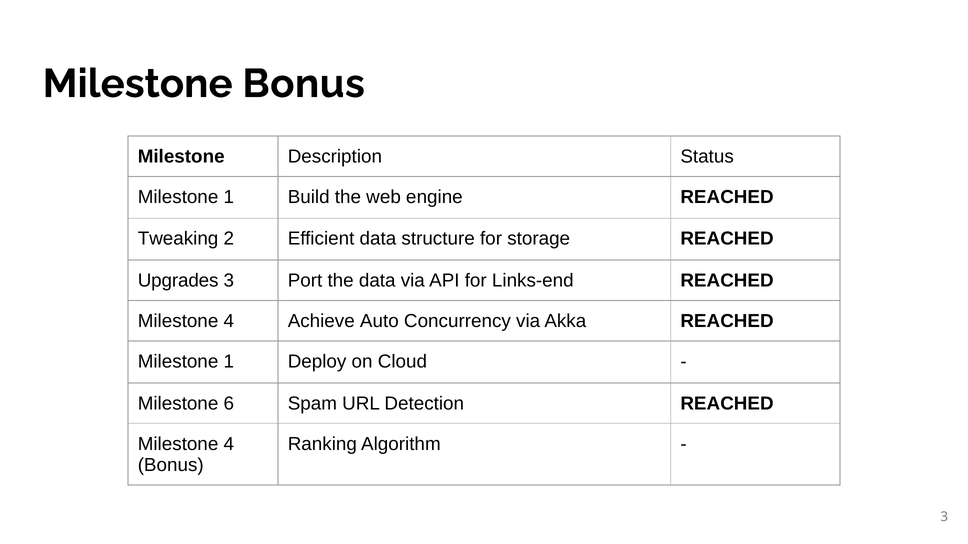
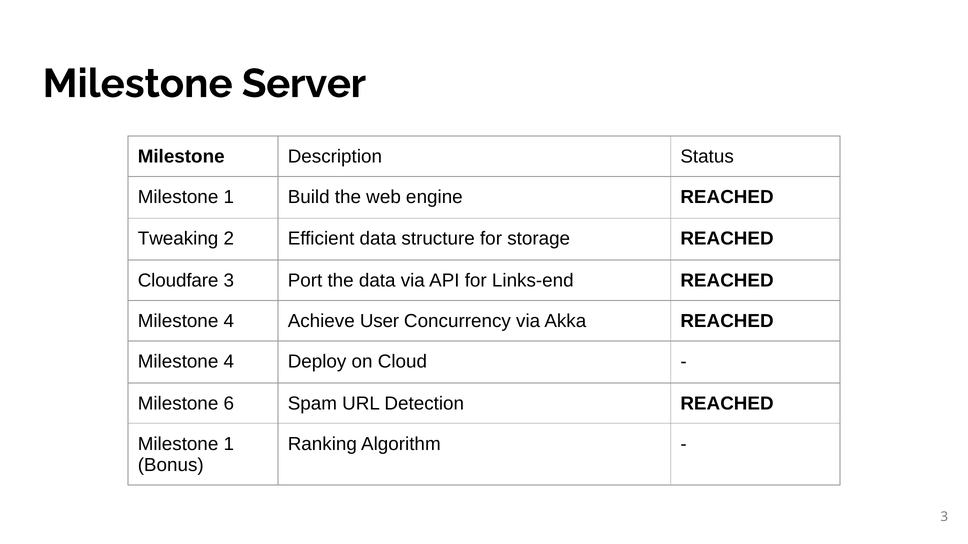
Milestone Bonus: Bonus -> Server
Upgrades: Upgrades -> Cloudfare
Auto: Auto -> User
1 at (229, 362): 1 -> 4
4 at (229, 444): 4 -> 1
